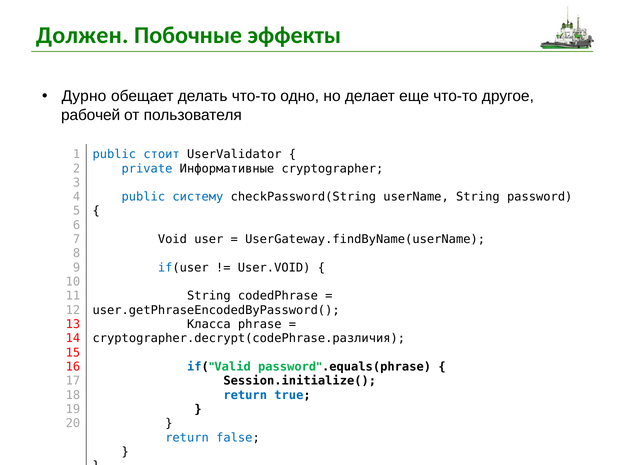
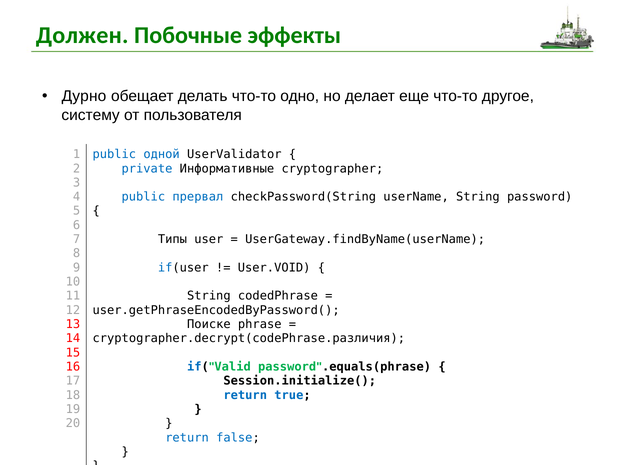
рабочей: рабочей -> систему
стоит: стоит -> одной
систему: систему -> прервал
Void: Void -> Типы
Класса: Класса -> Поиске
